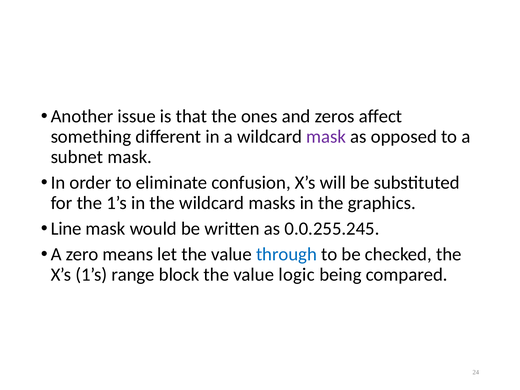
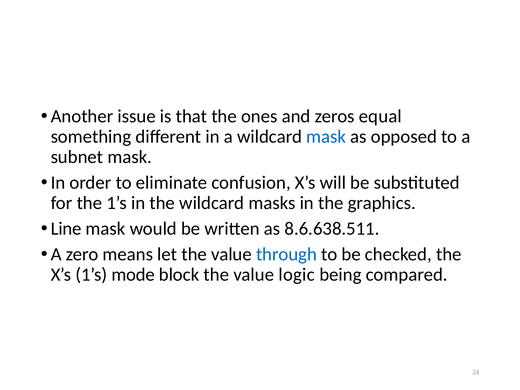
affect: affect -> equal
mask at (326, 137) colour: purple -> blue
0.0.255.245: 0.0.255.245 -> 8.6.638.511
range: range -> mode
